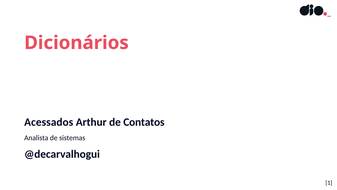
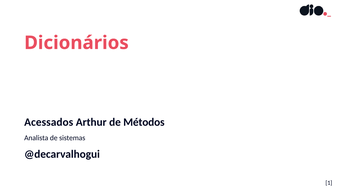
Contatos: Contatos -> Métodos
